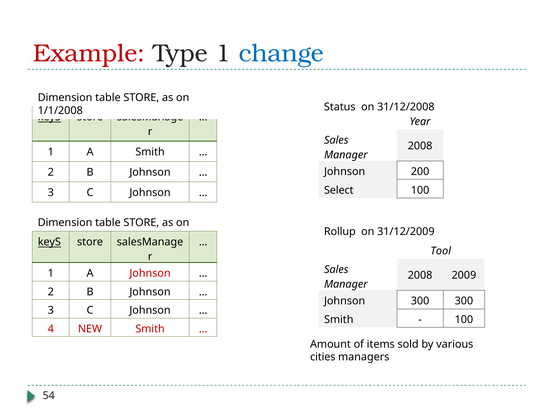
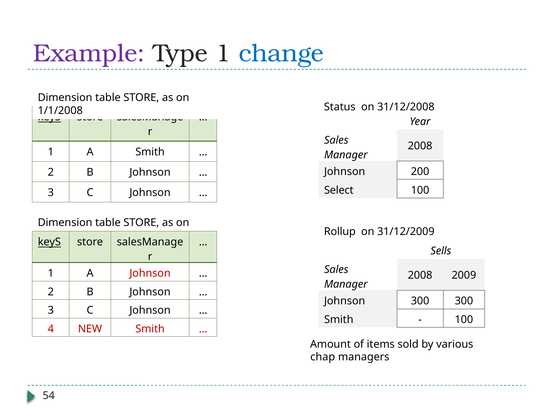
Example colour: red -> purple
Tool: Tool -> Sells
cities: cities -> chap
